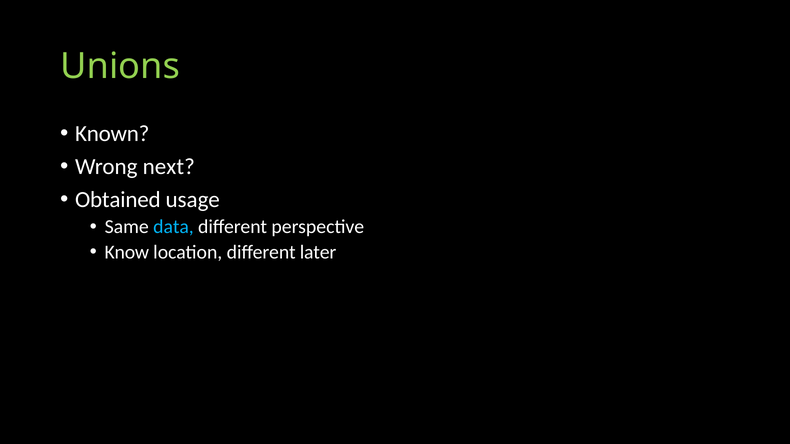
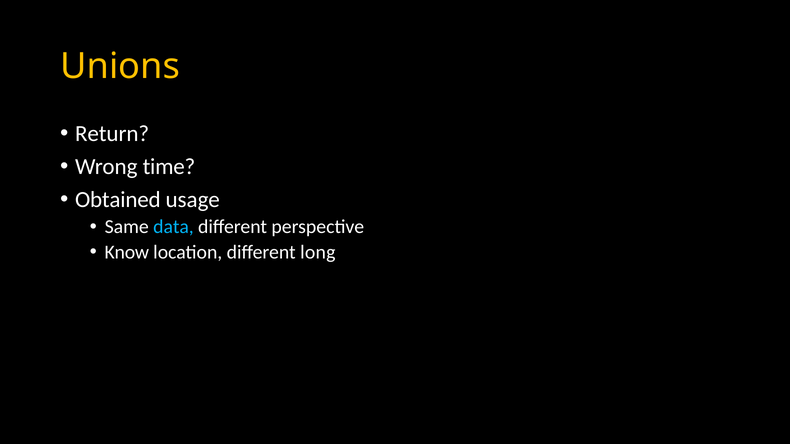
Unions colour: light green -> yellow
Known: Known -> Return
next: next -> time
later: later -> long
